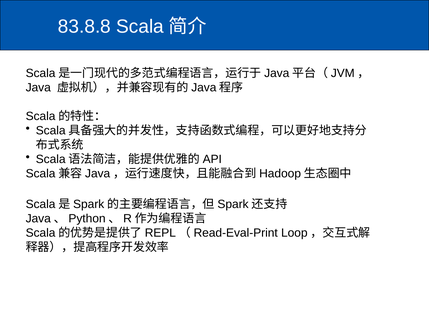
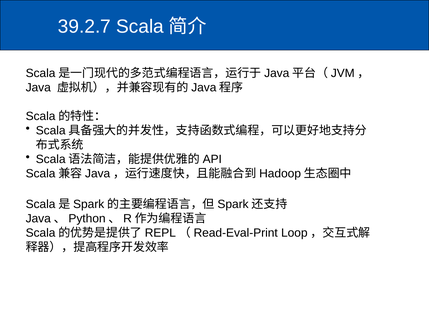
83.8.8: 83.8.8 -> 39.2.7
